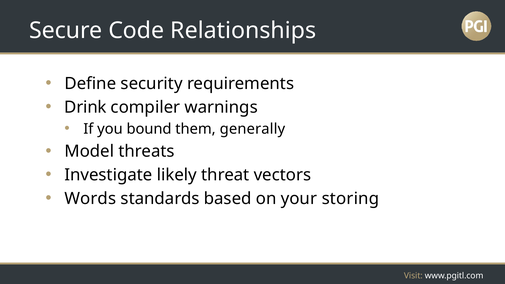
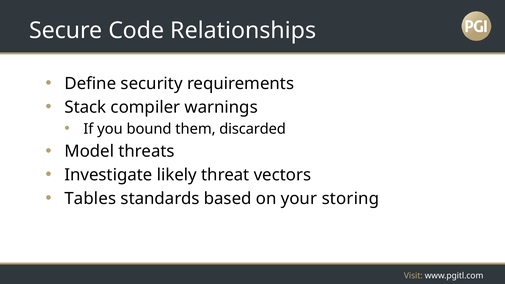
Drink: Drink -> Stack
generally: generally -> discarded
Words: Words -> Tables
